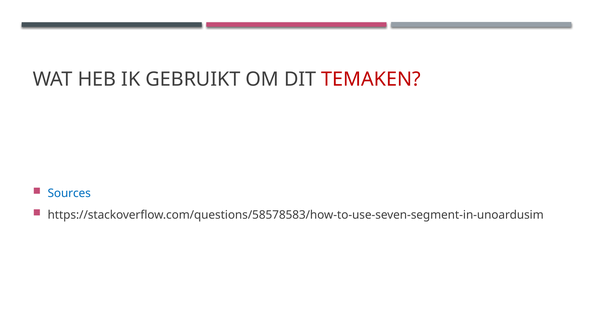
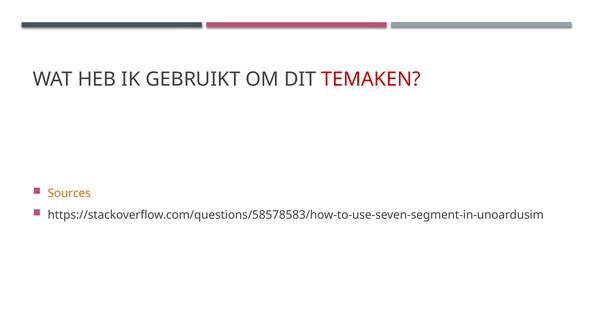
Sources colour: blue -> orange
